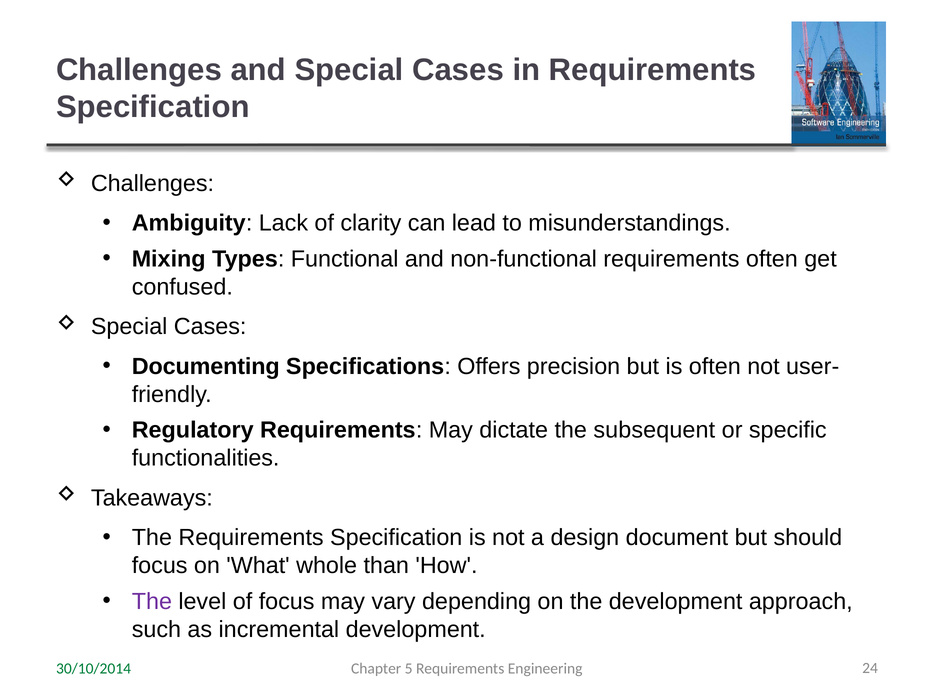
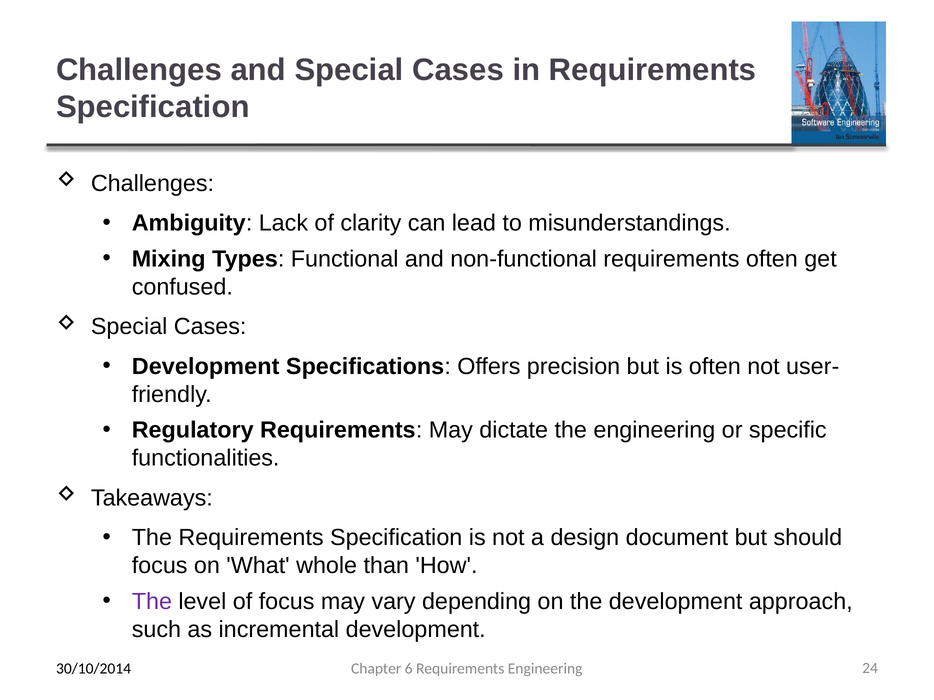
Documenting at (206, 367): Documenting -> Development
the subsequent: subsequent -> engineering
30/10/2014 colour: green -> black
5: 5 -> 6
